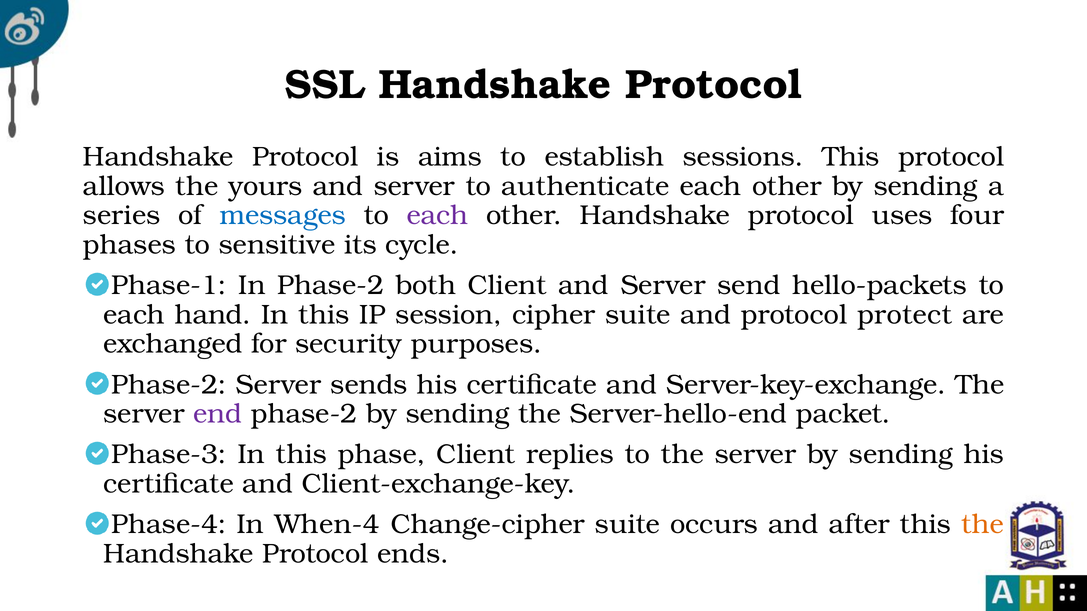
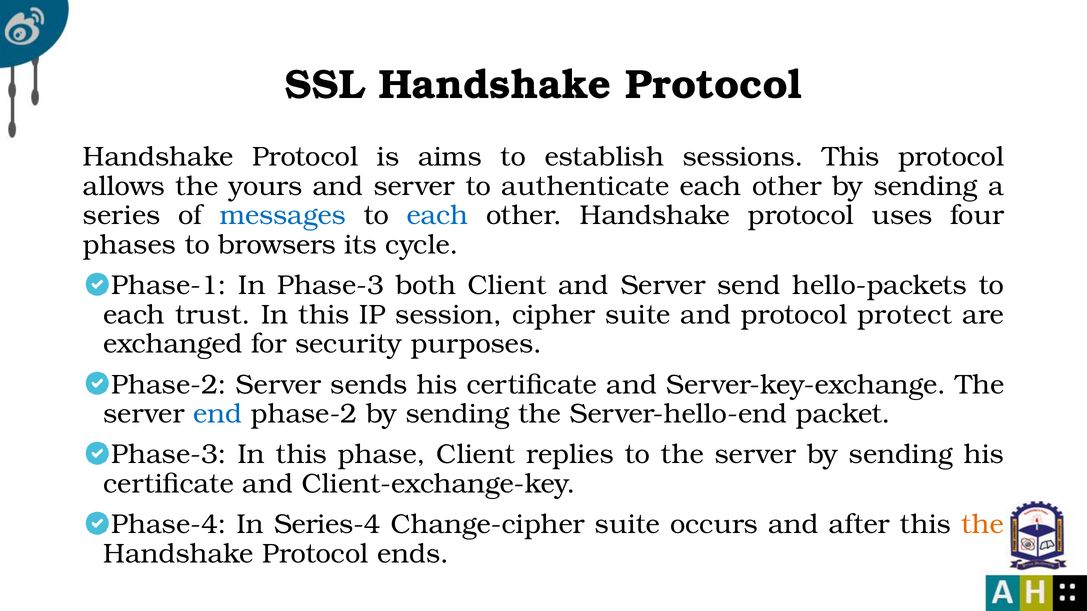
each at (438, 216) colour: purple -> blue
sensitive: sensitive -> browsers
In Phase-2: Phase-2 -> Phase-3
hand: hand -> trust
end colour: purple -> blue
When-4: When-4 -> Series-4
